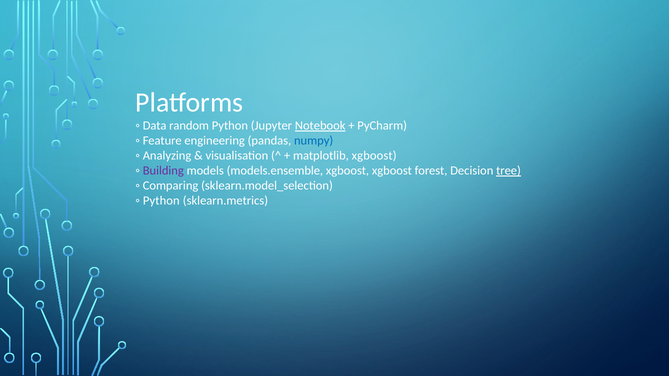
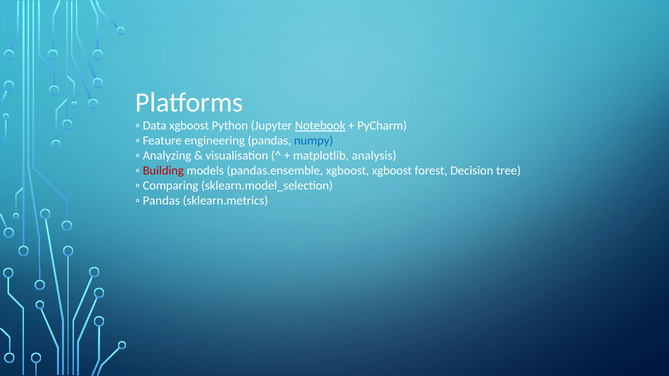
Data random: random -> xgboost
matplotlib xgboost: xgboost -> analysis
Building colour: purple -> red
models.ensemble: models.ensemble -> pandas.ensemble
tree underline: present -> none
Python at (161, 201): Python -> Pandas
